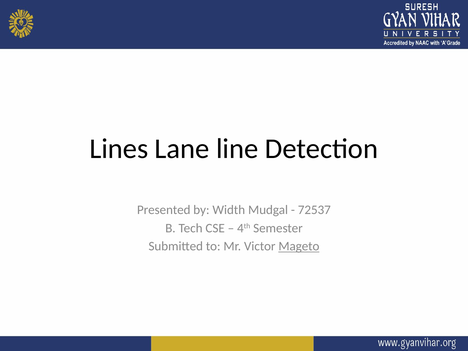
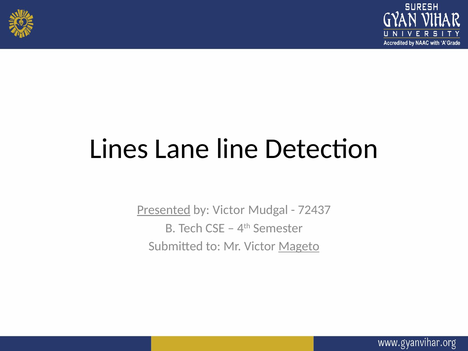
Presented underline: none -> present
by Width: Width -> Victor
72537: 72537 -> 72437
